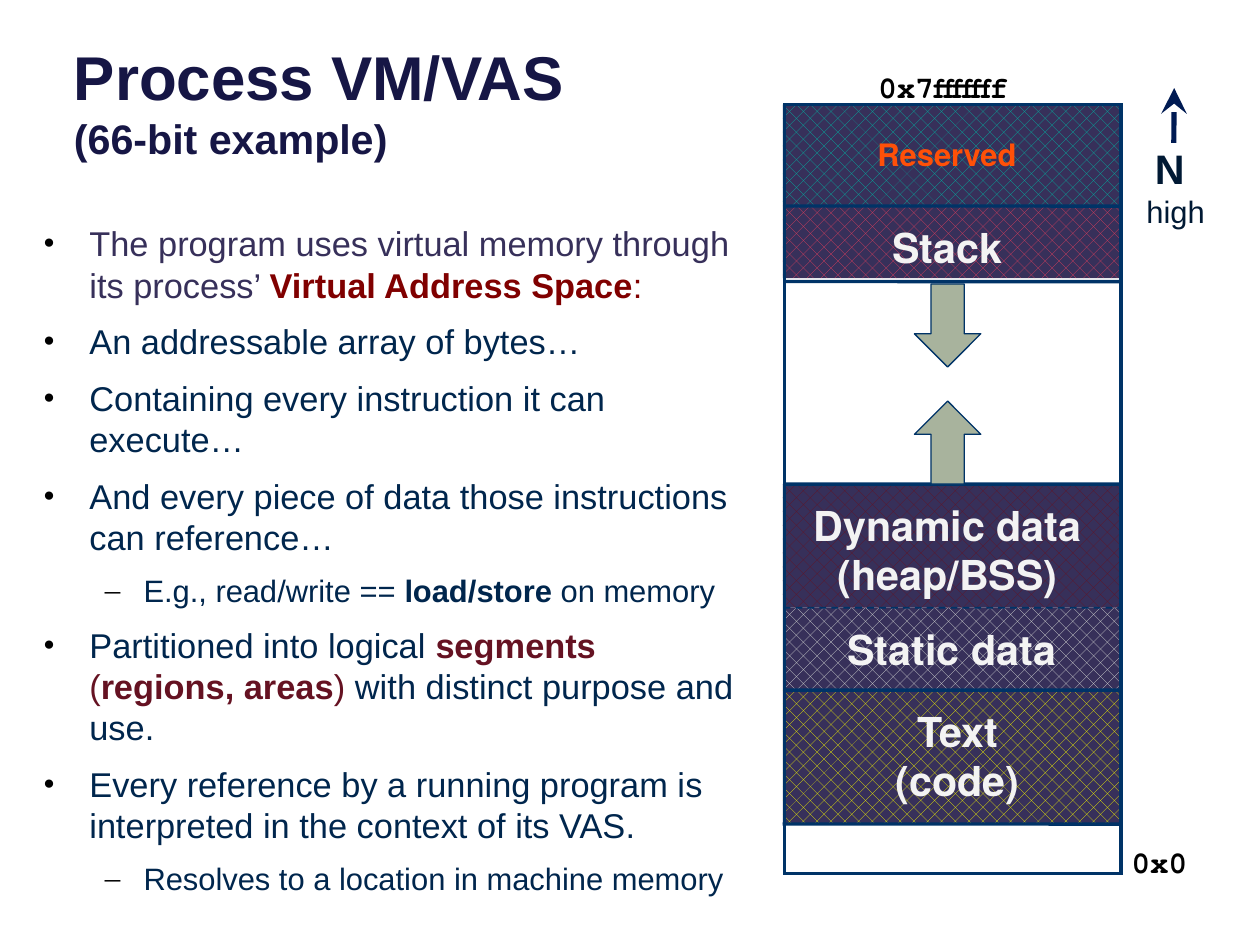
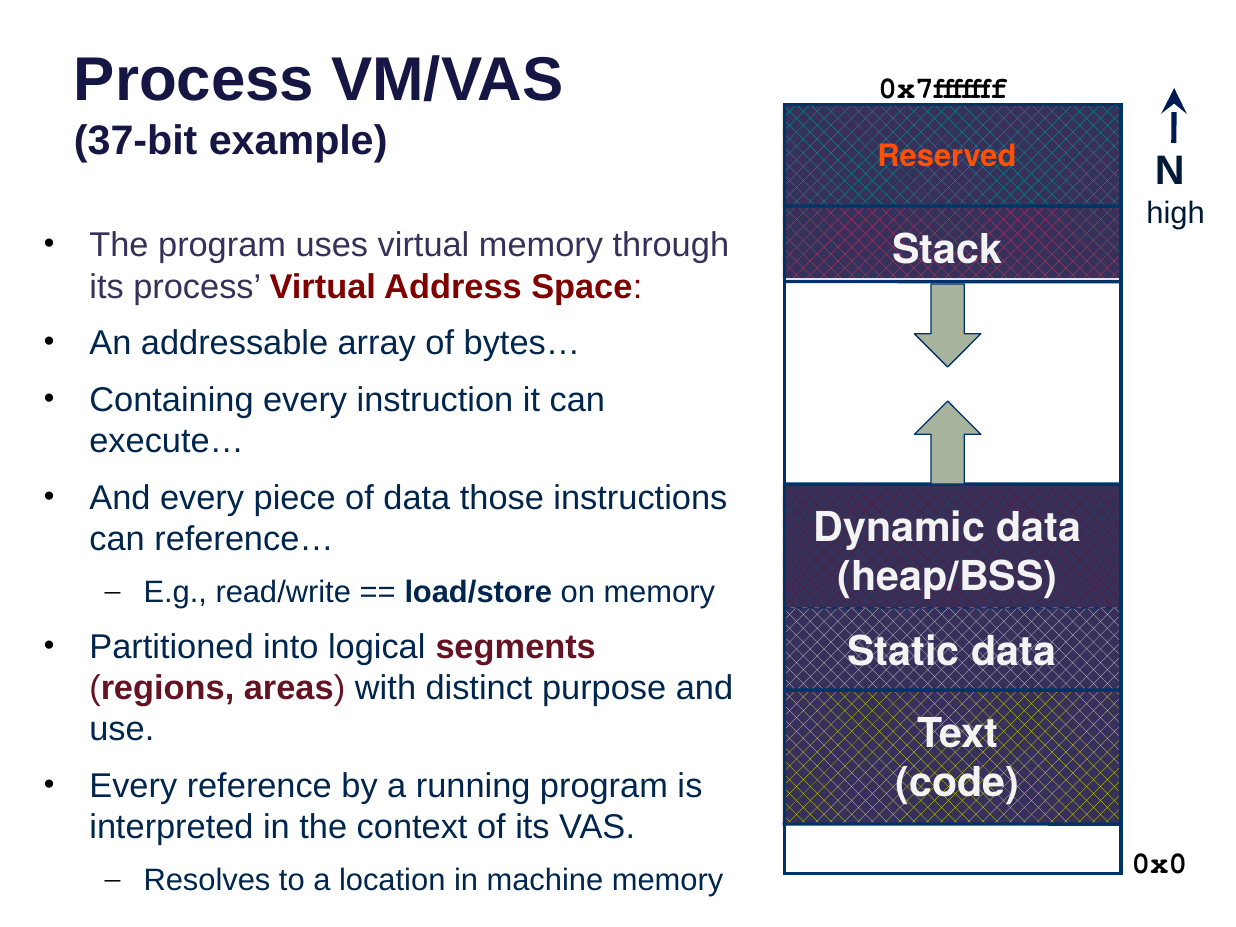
66-bit: 66-bit -> 37-bit
